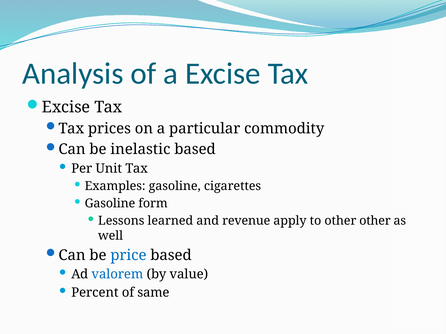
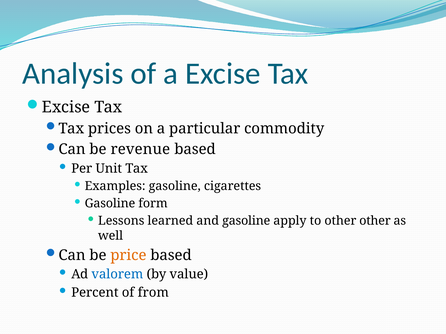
inelastic: inelastic -> revenue
and revenue: revenue -> gasoline
price colour: blue -> orange
same: same -> from
